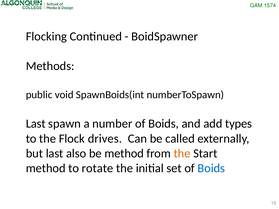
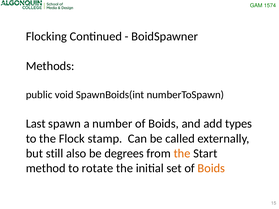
drives: drives -> stamp
but last: last -> still
be method: method -> degrees
Boids at (211, 168) colour: blue -> orange
